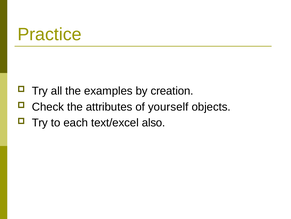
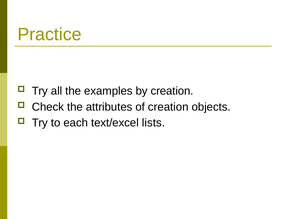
of yourself: yourself -> creation
also: also -> lists
